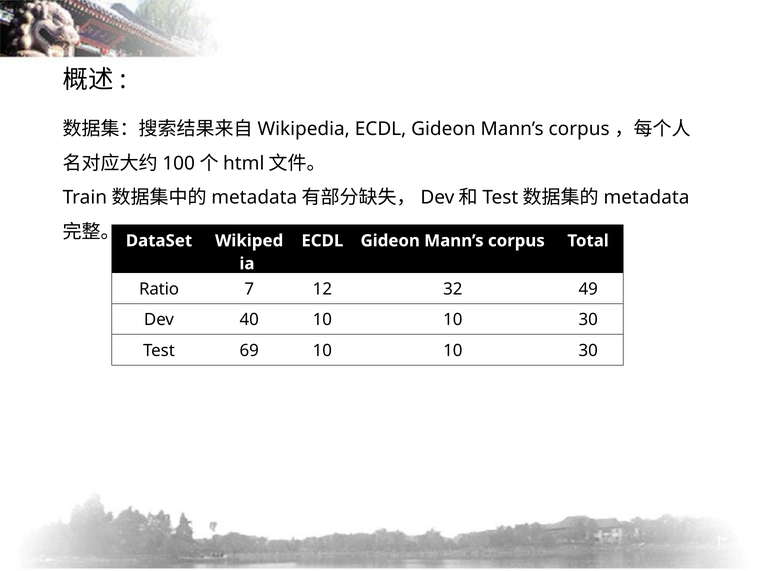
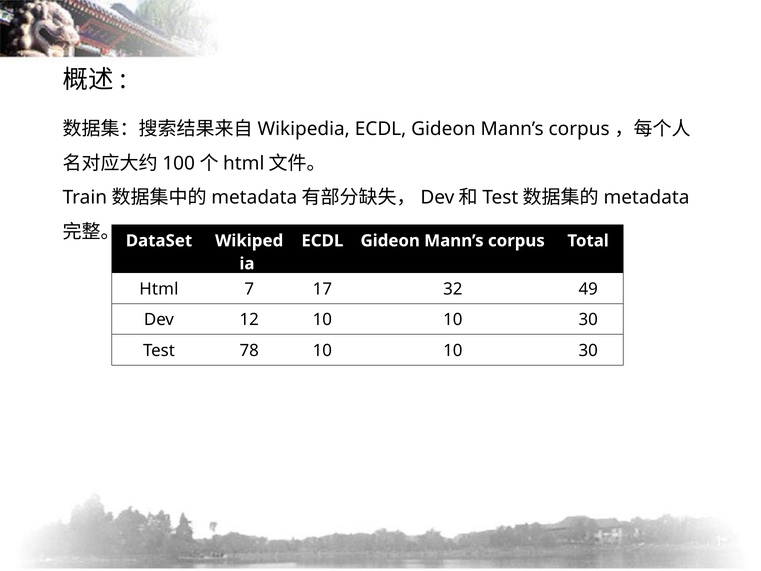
Ratio: Ratio -> Html
12: 12 -> 17
40: 40 -> 12
69: 69 -> 78
